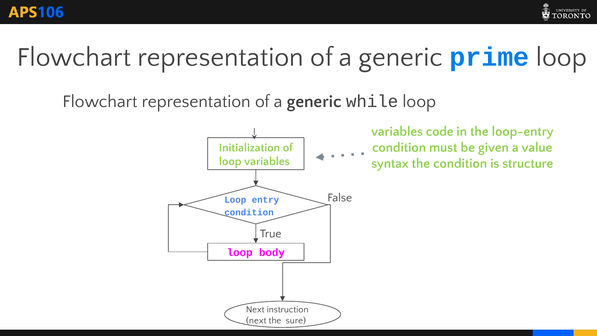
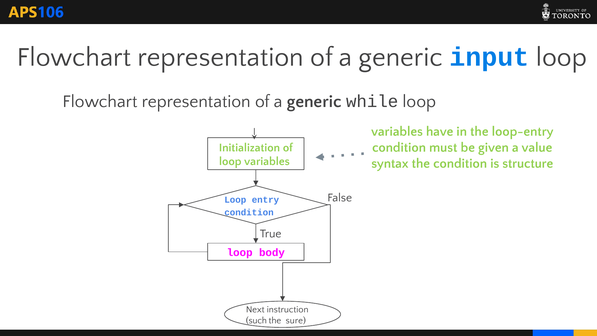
prime: prime -> input
code: code -> have
next at (256, 320): next -> such
